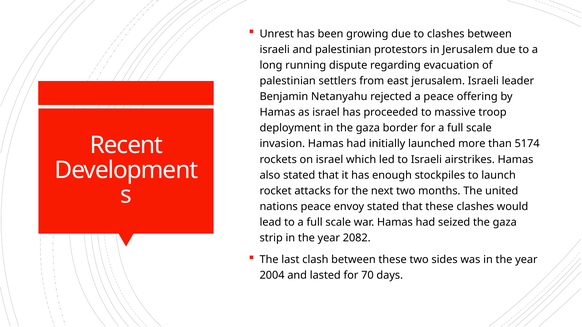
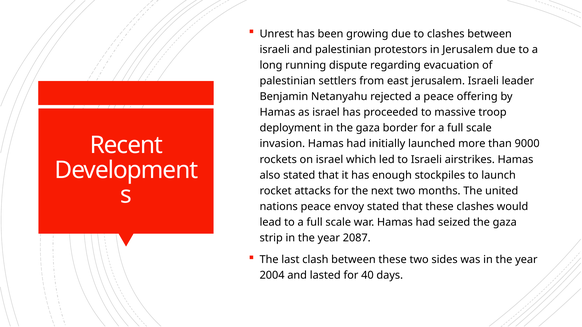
5174: 5174 -> 9000
2082: 2082 -> 2087
70: 70 -> 40
